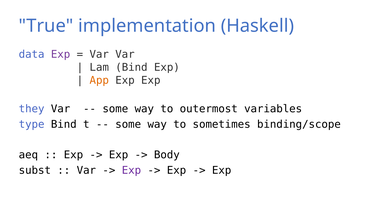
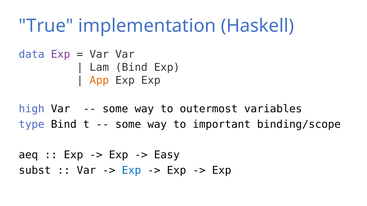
they: they -> high
sometimes: sometimes -> important
Body: Body -> Easy
Exp at (131, 171) colour: purple -> blue
